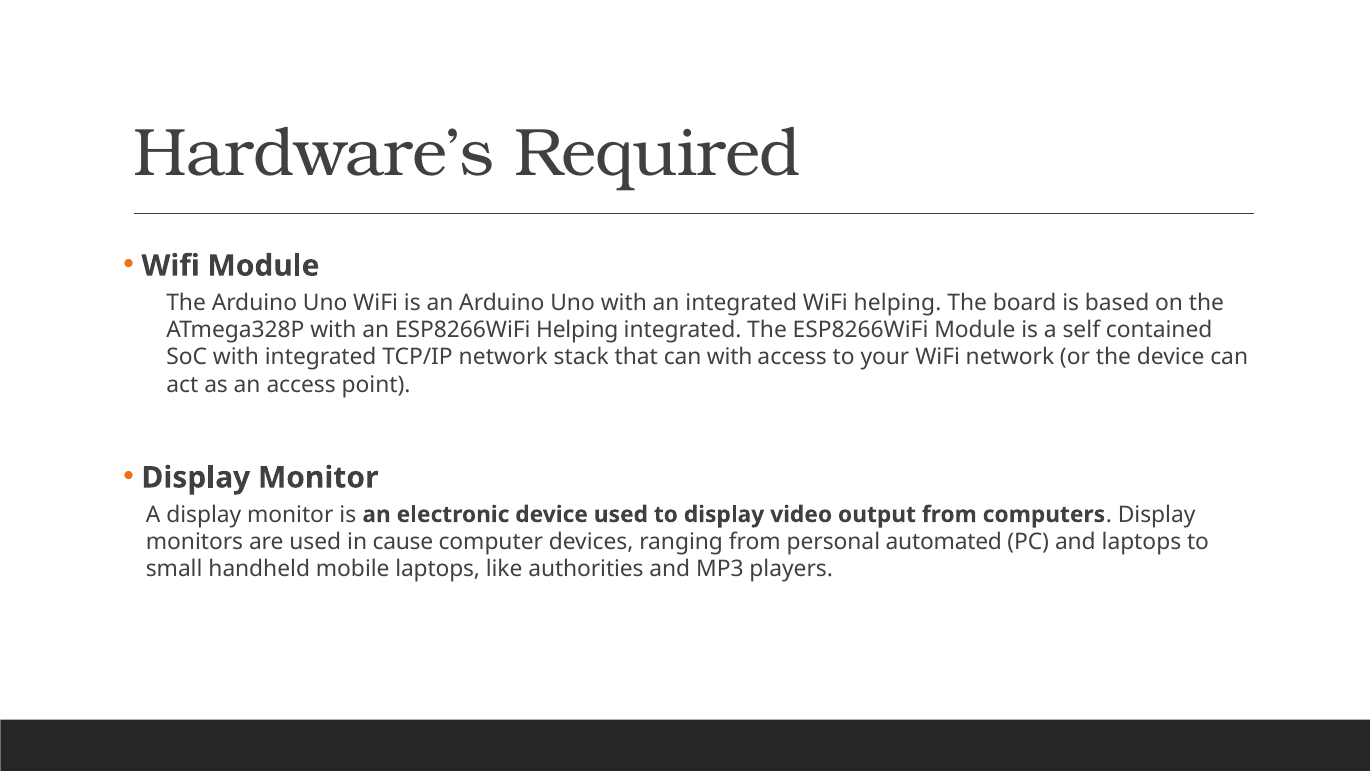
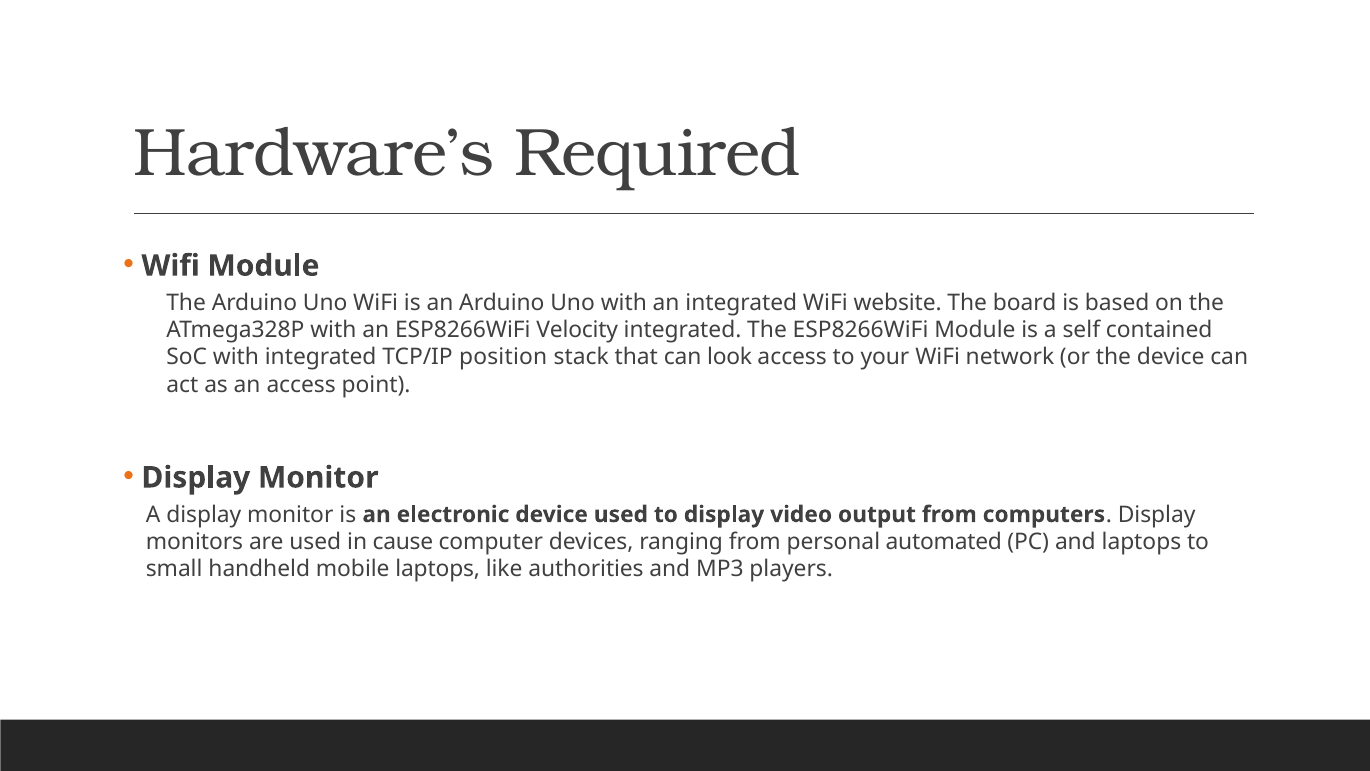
WiFi helping: helping -> website
ESP8266WiFi Helping: Helping -> Velocity
TCP/IP network: network -> position
can with: with -> look
